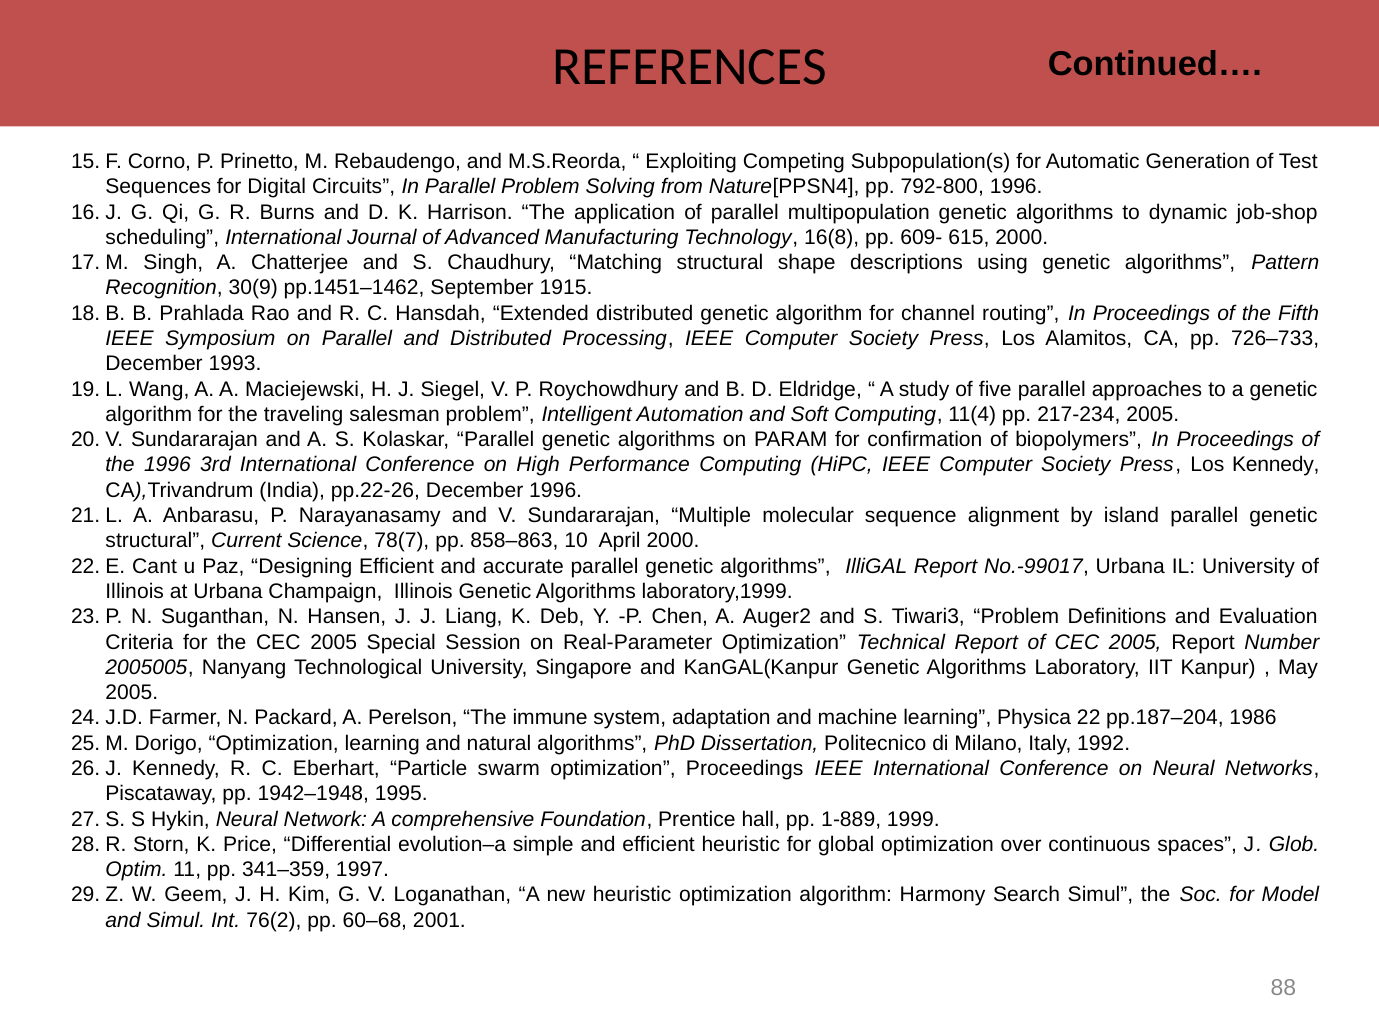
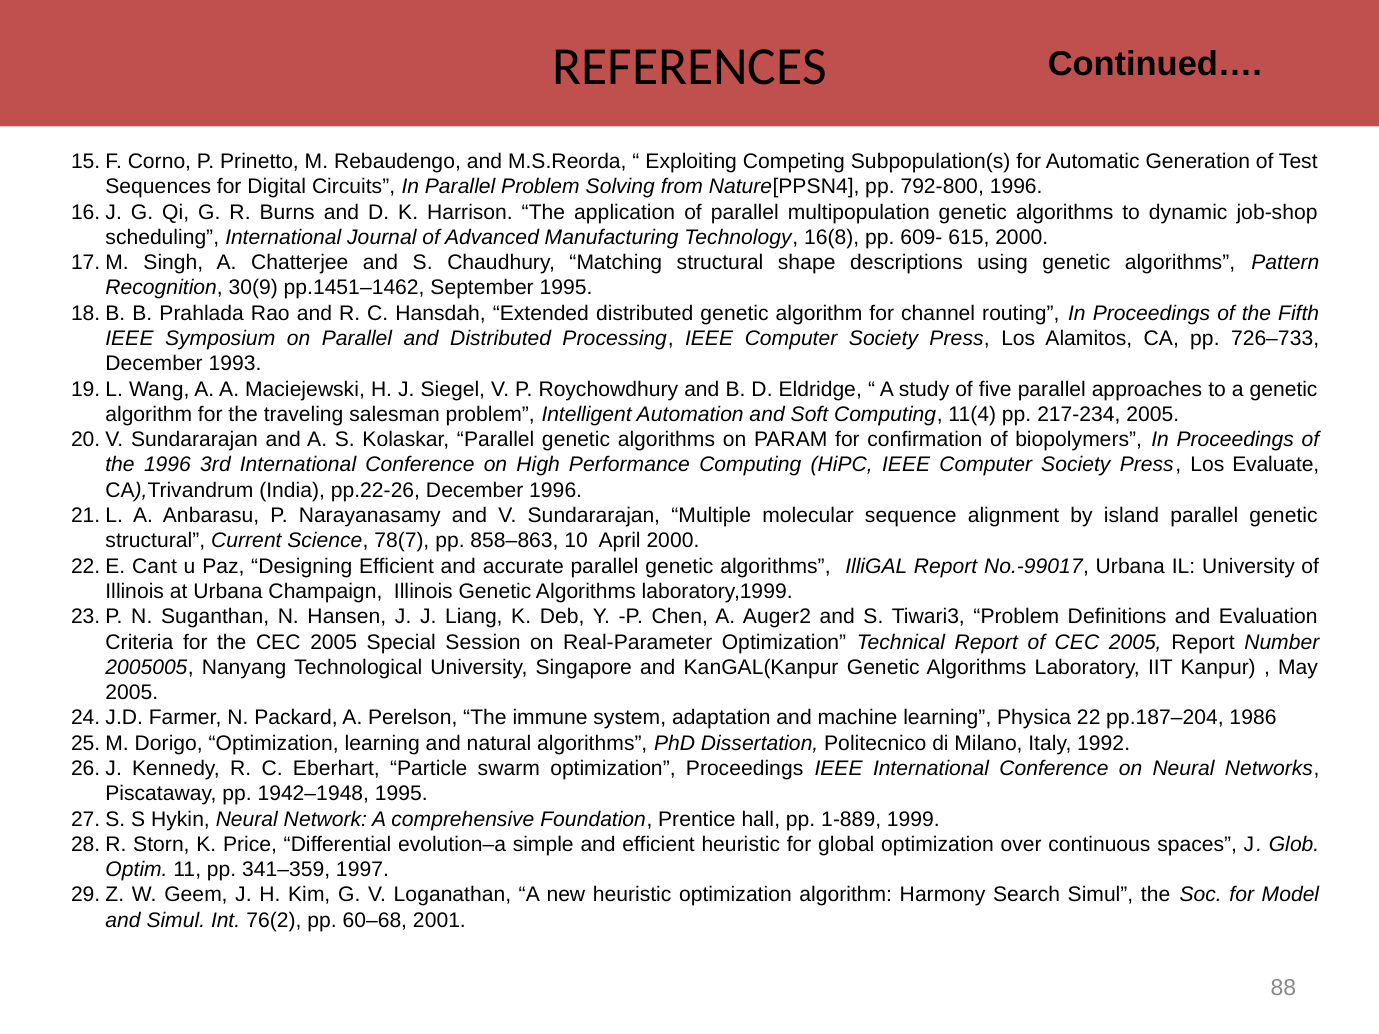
September 1915: 1915 -> 1995
Los Kennedy: Kennedy -> Evaluate
